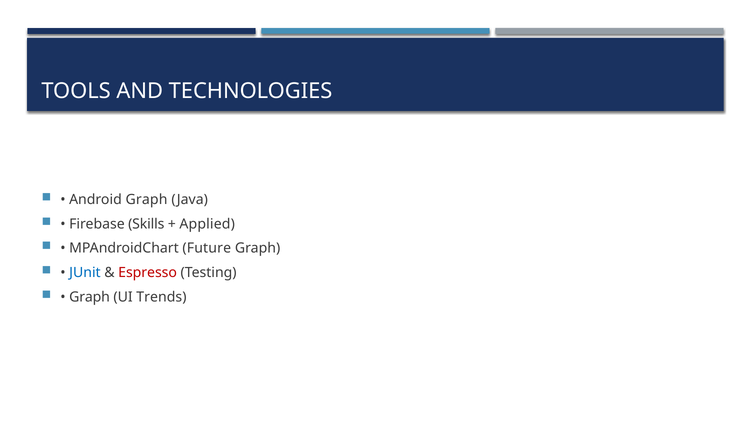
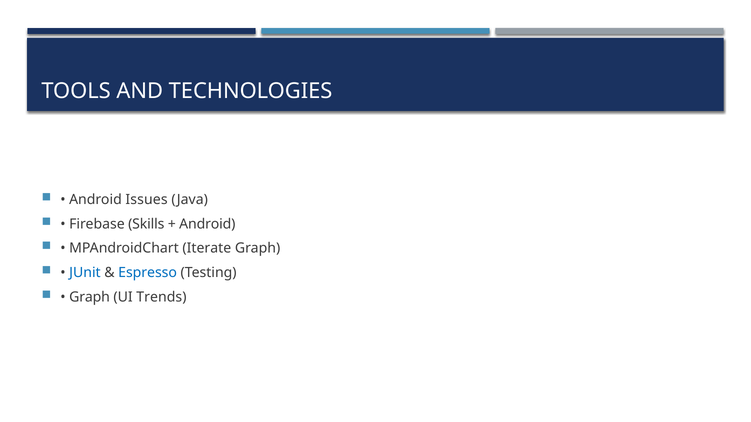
Android Graph: Graph -> Issues
Applied at (207, 224): Applied -> Android
Future: Future -> Iterate
Espresso colour: red -> blue
